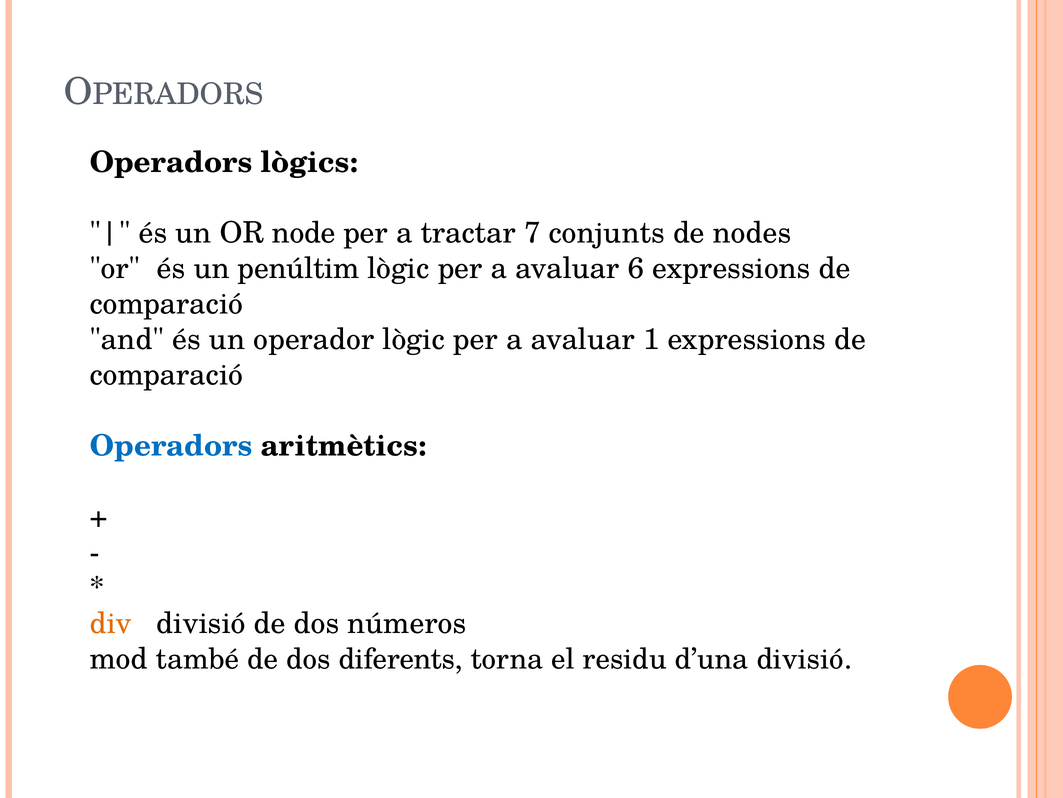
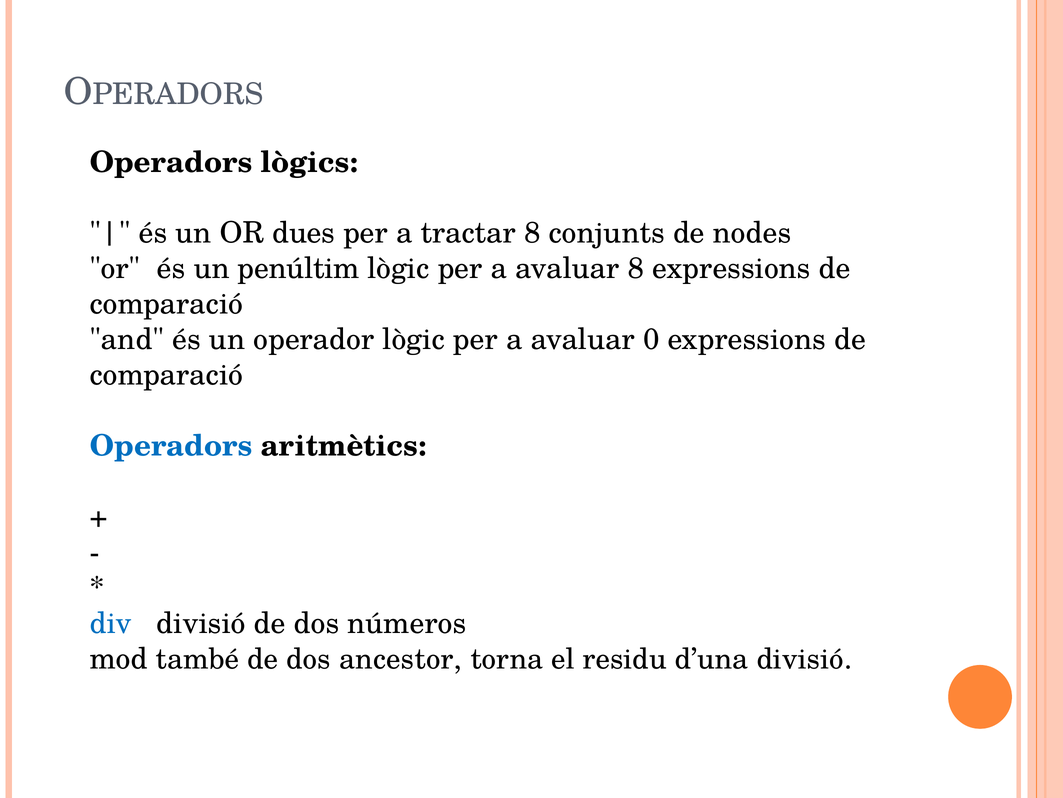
node: node -> dues
tractar 7: 7 -> 8
avaluar 6: 6 -> 8
1: 1 -> 0
div colour: orange -> blue
diferents: diferents -> ancestor
